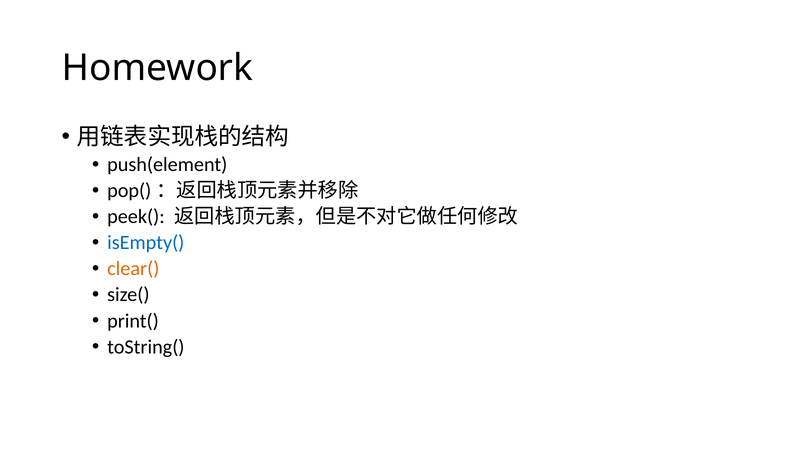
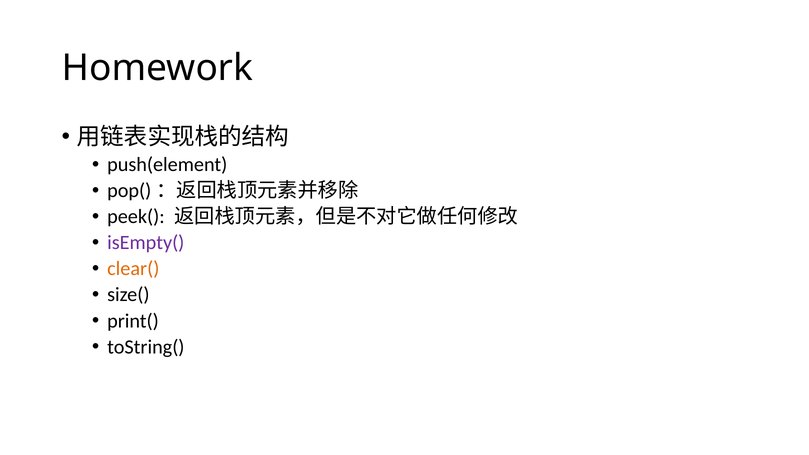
isEmpty( colour: blue -> purple
